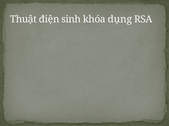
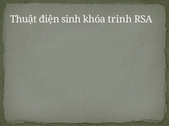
dụng: dụng -> trinh
